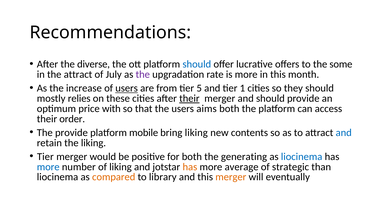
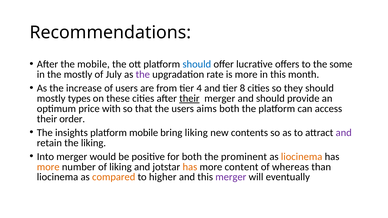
the diverse: diverse -> mobile
the attract: attract -> mostly
users at (127, 88) underline: present -> none
5: 5 -> 4
1: 1 -> 8
relies: relies -> types
The provide: provide -> insights
and at (344, 133) colour: blue -> purple
Tier at (45, 157): Tier -> Into
generating: generating -> prominent
liocinema at (302, 157) colour: blue -> orange
more at (48, 167) colour: blue -> orange
average: average -> content
strategic: strategic -> whereas
library: library -> higher
merger at (231, 177) colour: orange -> purple
